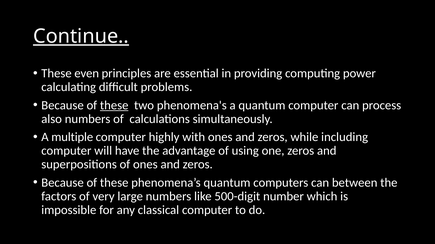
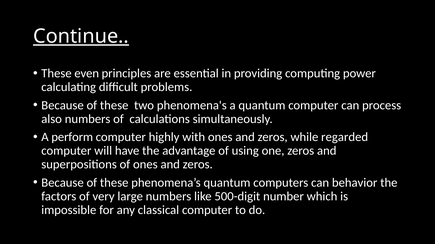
these at (114, 105) underline: present -> none
multiple: multiple -> perform
including: including -> regarded
between: between -> behavior
